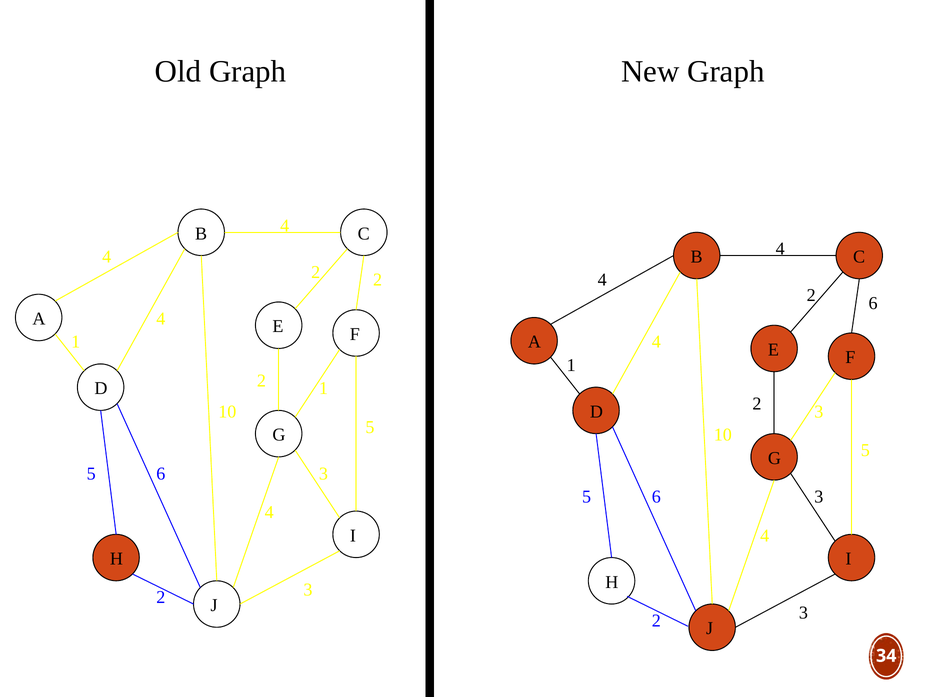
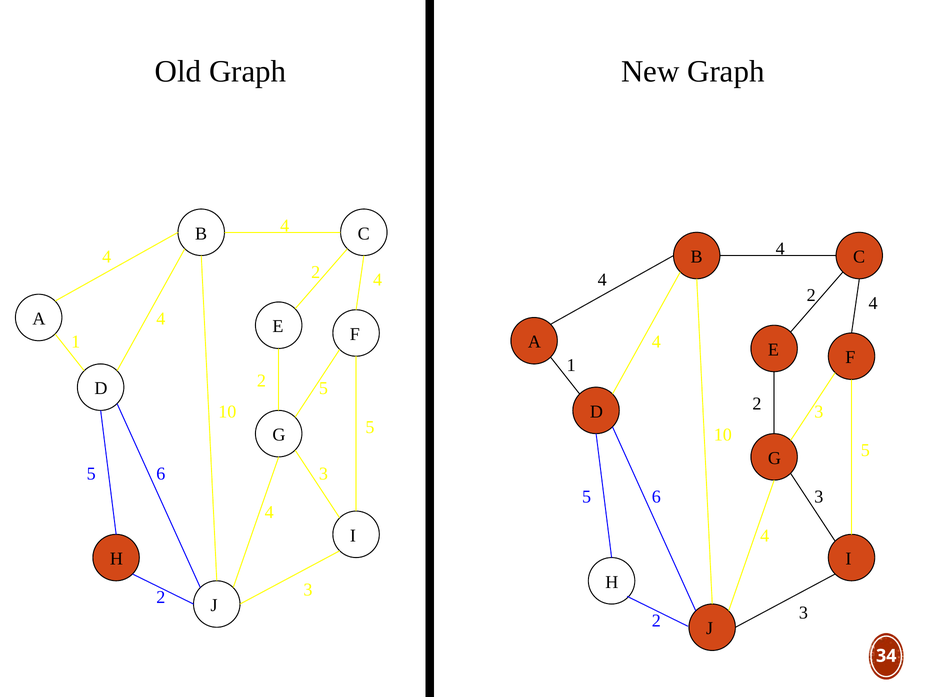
2 at (378, 280): 2 -> 4
6 at (873, 303): 6 -> 4
1 at (323, 388): 1 -> 5
